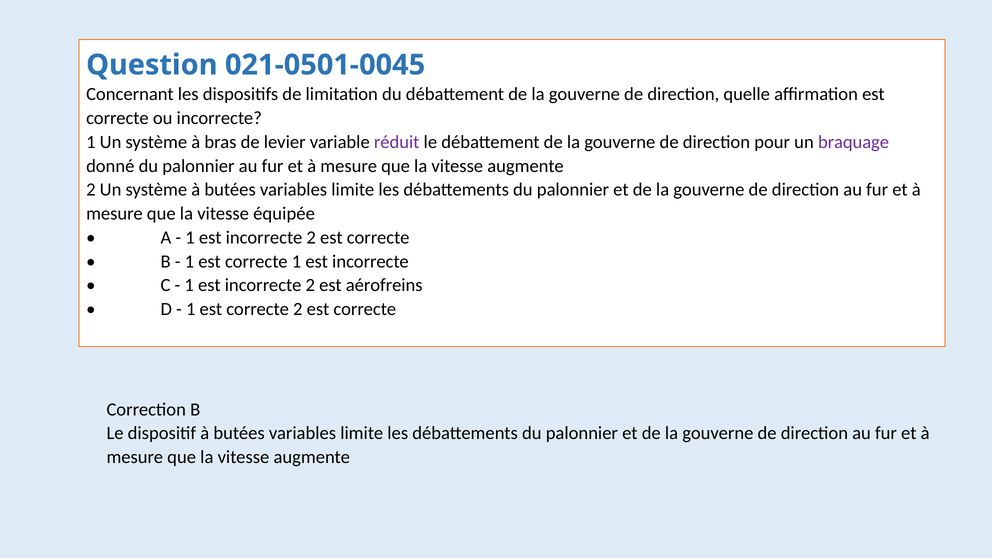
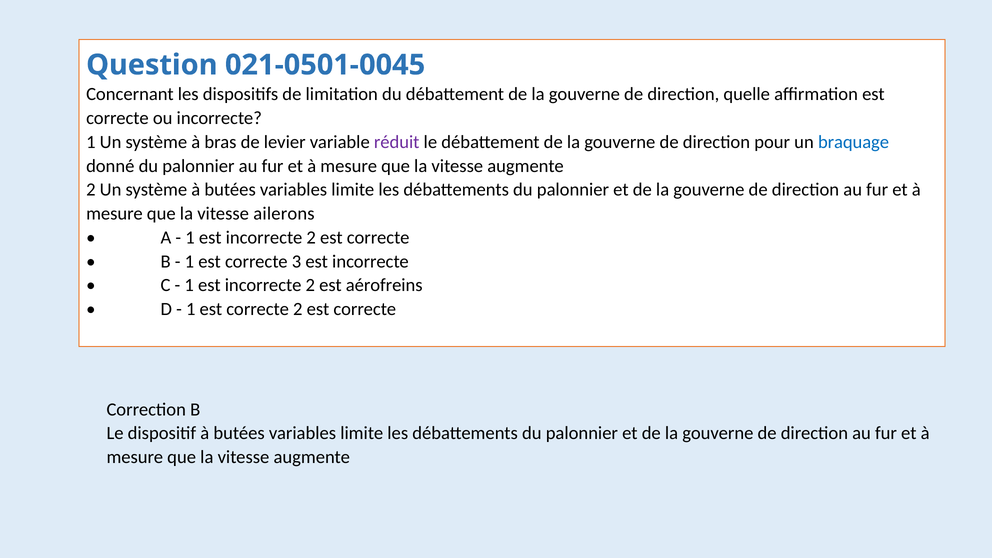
braquage colour: purple -> blue
équipée: équipée -> ailerons
correcte 1: 1 -> 3
